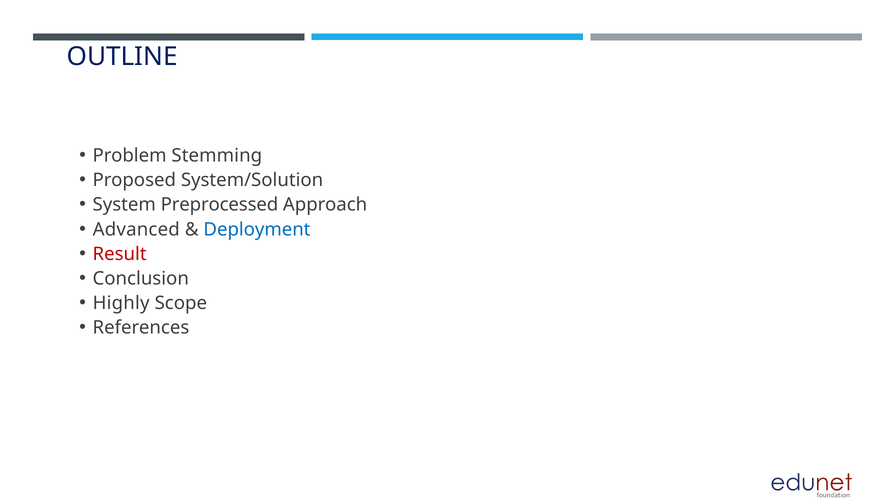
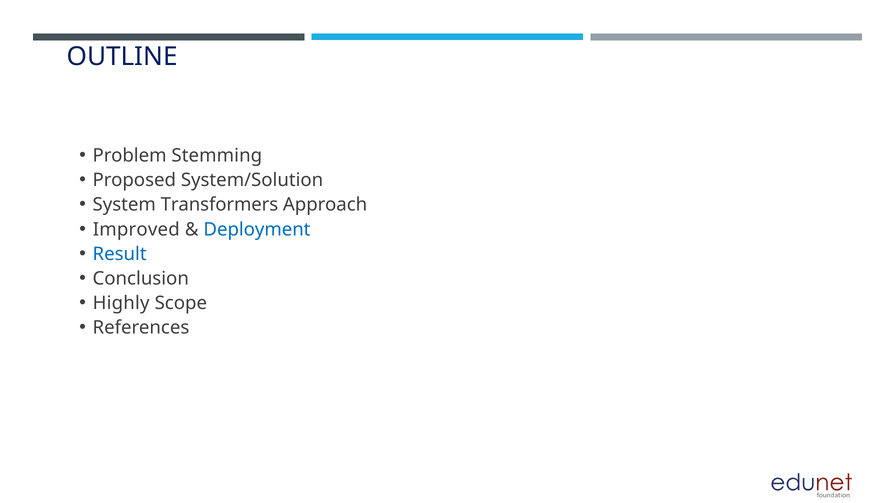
Preprocessed: Preprocessed -> Transformers
Advanced: Advanced -> Improved
Result colour: red -> blue
